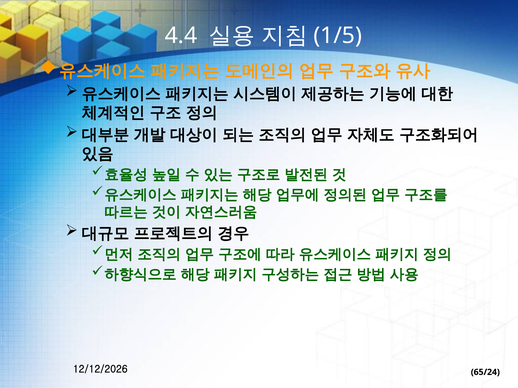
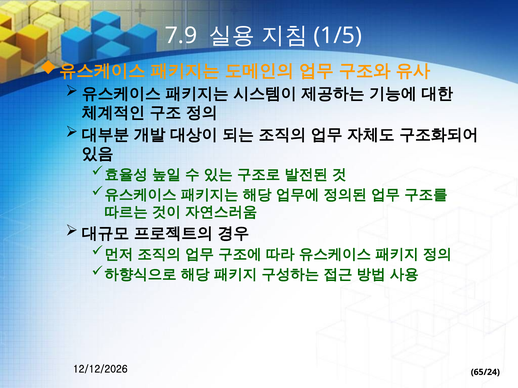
4.4: 4.4 -> 7.9
